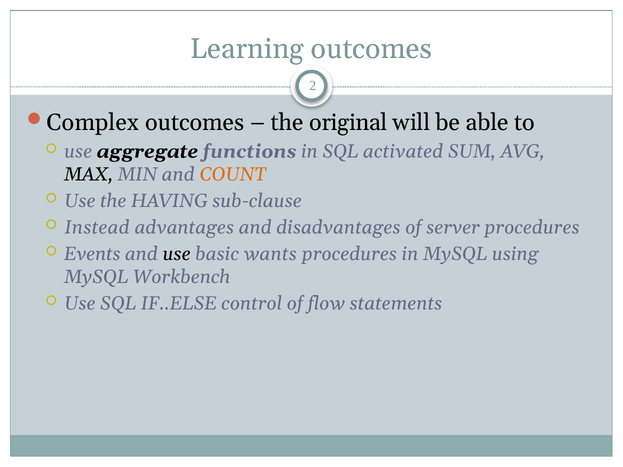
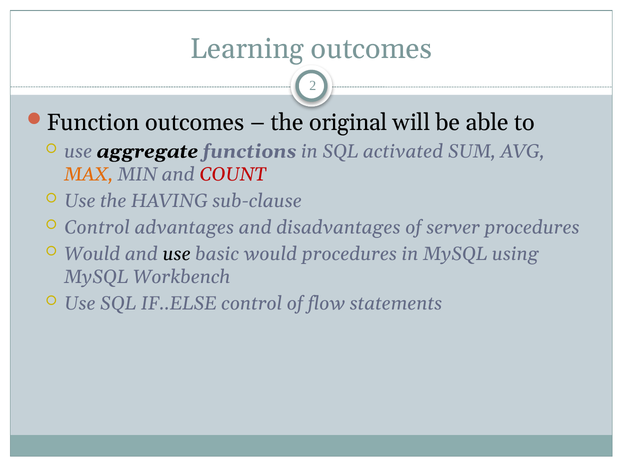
Complex: Complex -> Function
MAX colour: black -> orange
COUNT colour: orange -> red
Instead at (97, 228): Instead -> Control
Events at (92, 254): Events -> Would
basic wants: wants -> would
